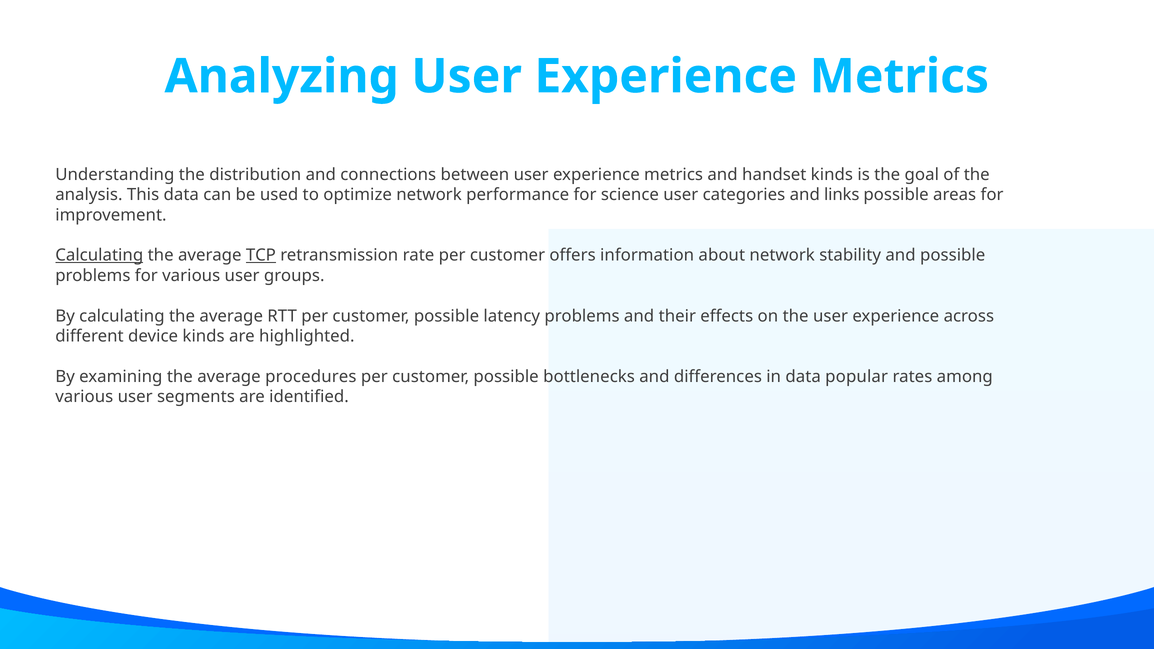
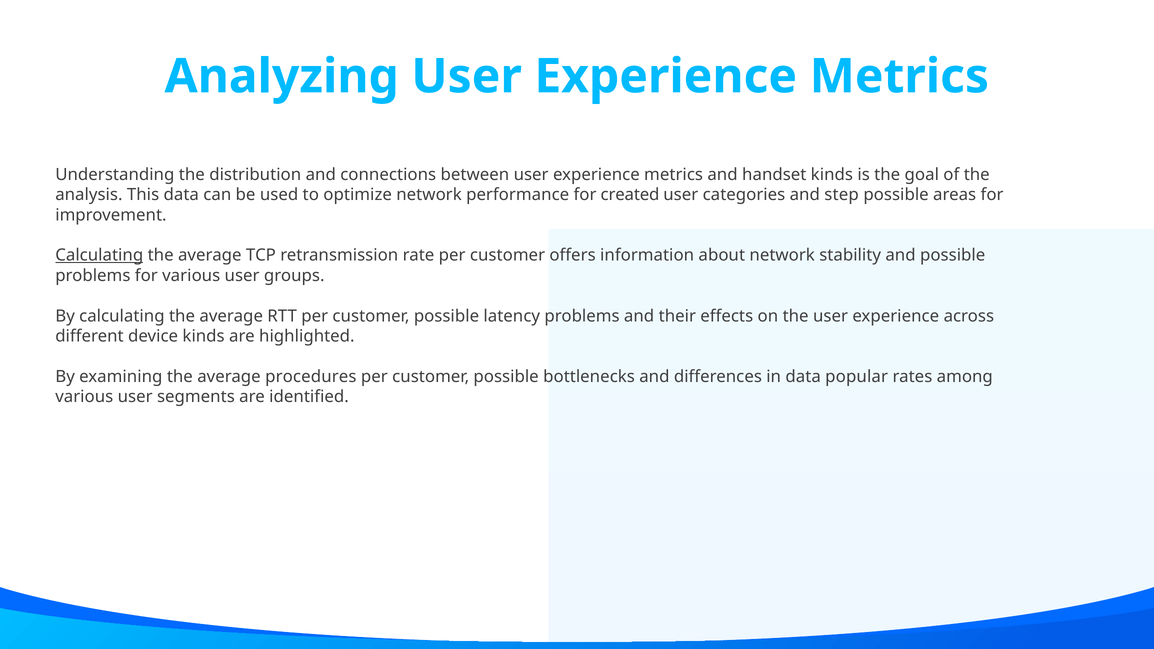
science: science -> created
links: links -> step
TCP underline: present -> none
